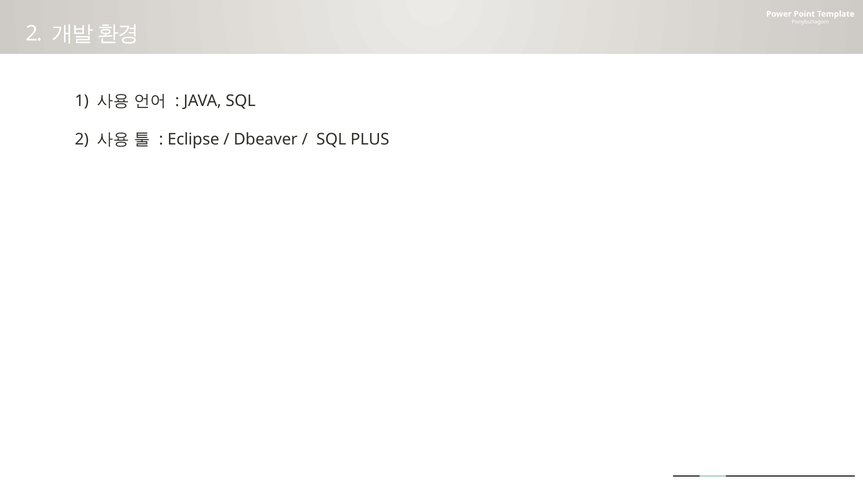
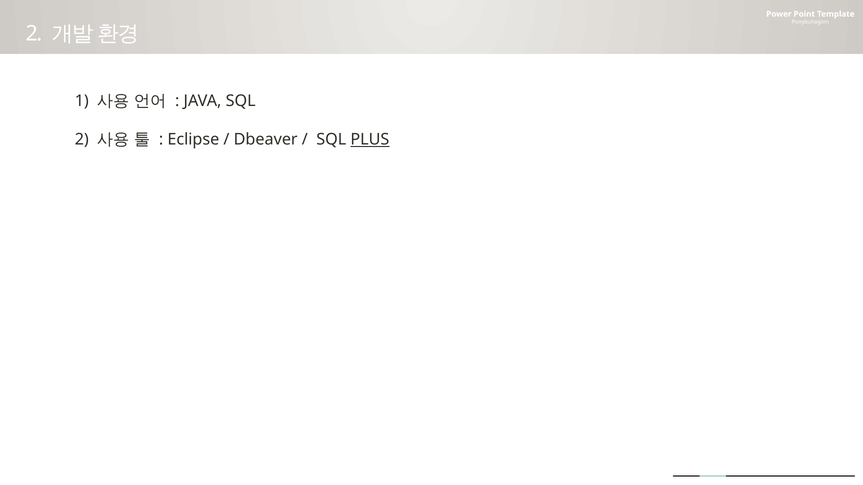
PLUS underline: none -> present
